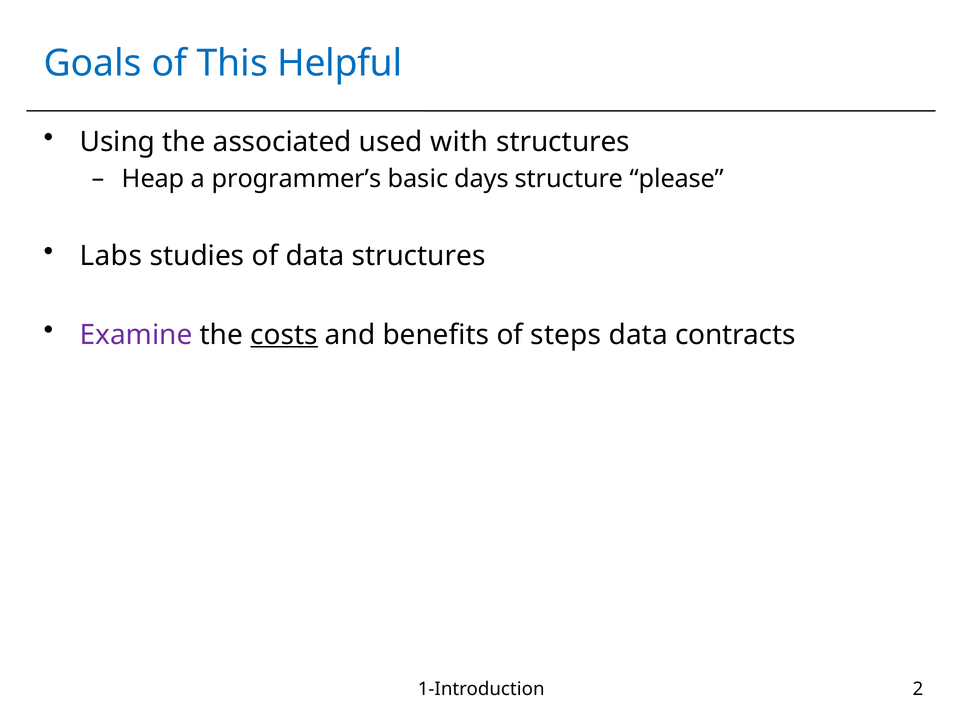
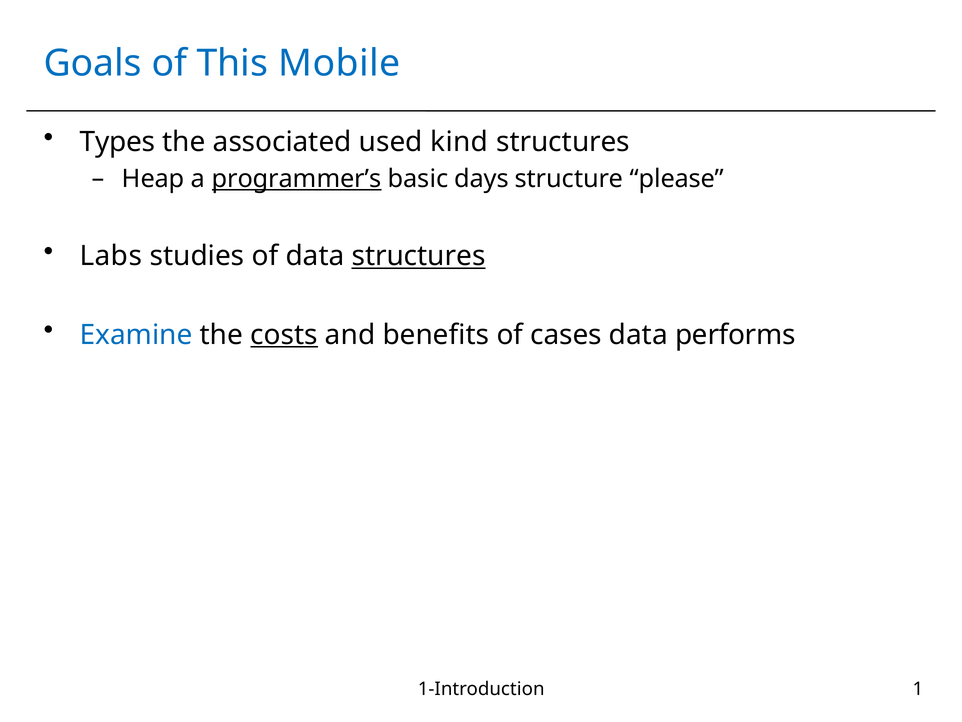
Helpful: Helpful -> Mobile
Using: Using -> Types
with: with -> kind
programmer’s underline: none -> present
structures at (419, 256) underline: none -> present
Examine colour: purple -> blue
steps: steps -> cases
contracts: contracts -> performs
2: 2 -> 1
